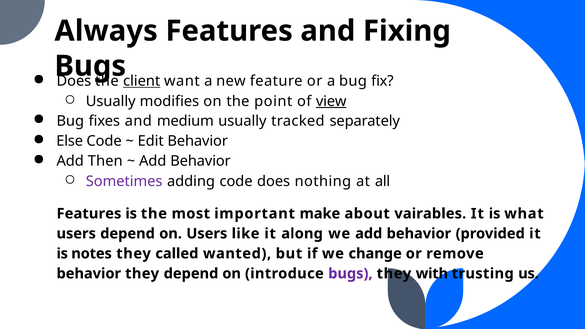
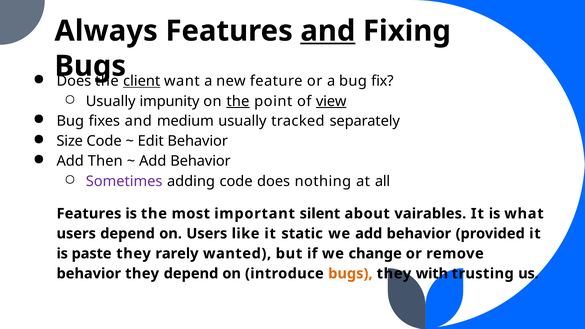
and at (328, 31) underline: none -> present
modifies: modifies -> impunity
the at (238, 101) underline: none -> present
Else: Else -> Size
make: make -> silent
along: along -> static
notes: notes -> paste
called: called -> rarely
bugs at (350, 274) colour: purple -> orange
